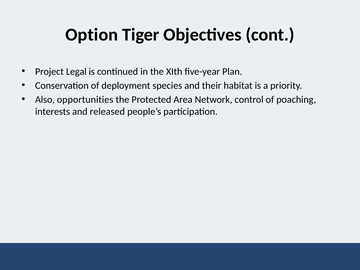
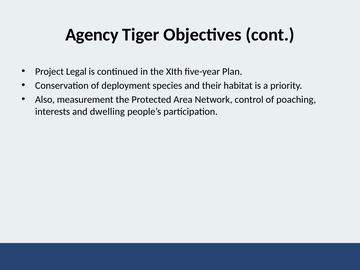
Option: Option -> Agency
opportunities: opportunities -> measurement
released: released -> dwelling
